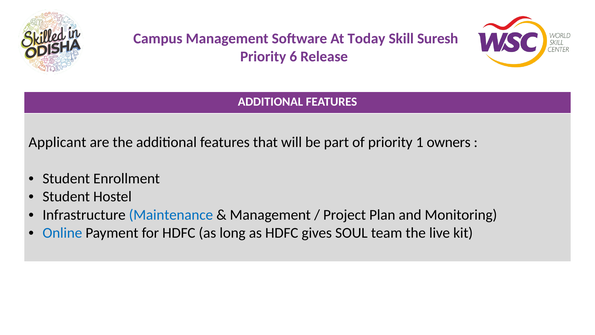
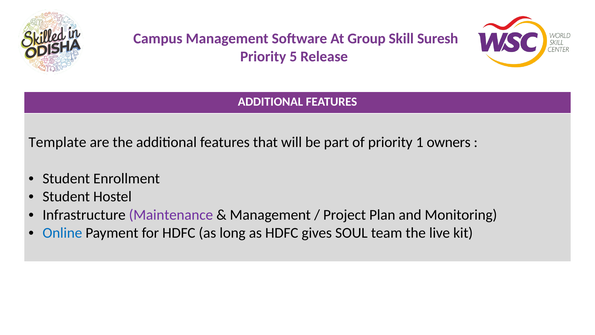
Today: Today -> Group
6: 6 -> 5
Applicant: Applicant -> Template
Maintenance colour: blue -> purple
